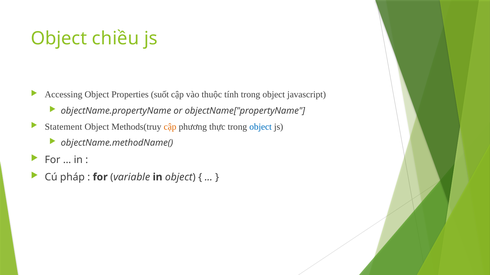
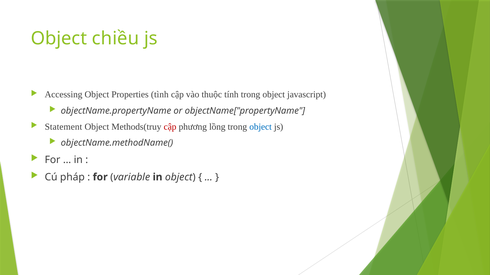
suốt: suốt -> tình
cập at (170, 127) colour: orange -> red
thực: thực -> lồng
